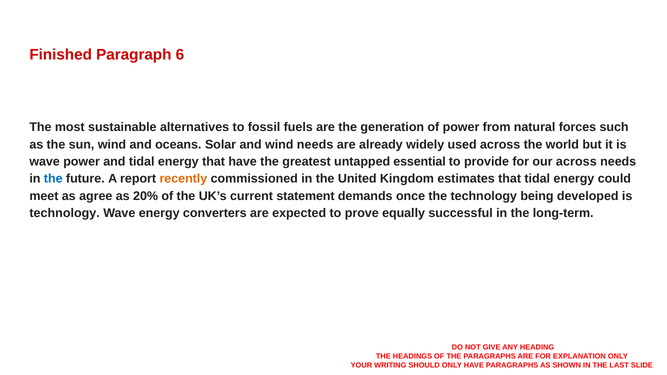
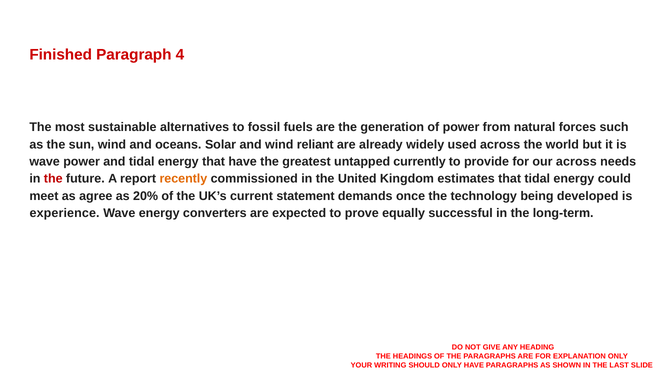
6: 6 -> 4
wind needs: needs -> reliant
essential: essential -> currently
the at (53, 179) colour: blue -> red
technology at (65, 213): technology -> experience
